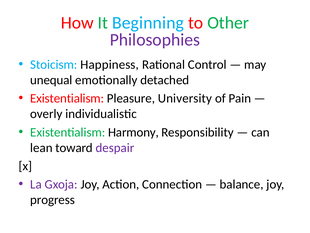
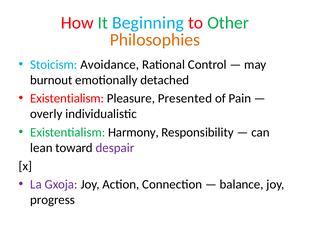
Philosophies colour: purple -> orange
Happiness: Happiness -> Avoidance
unequal: unequal -> burnout
University: University -> Presented
